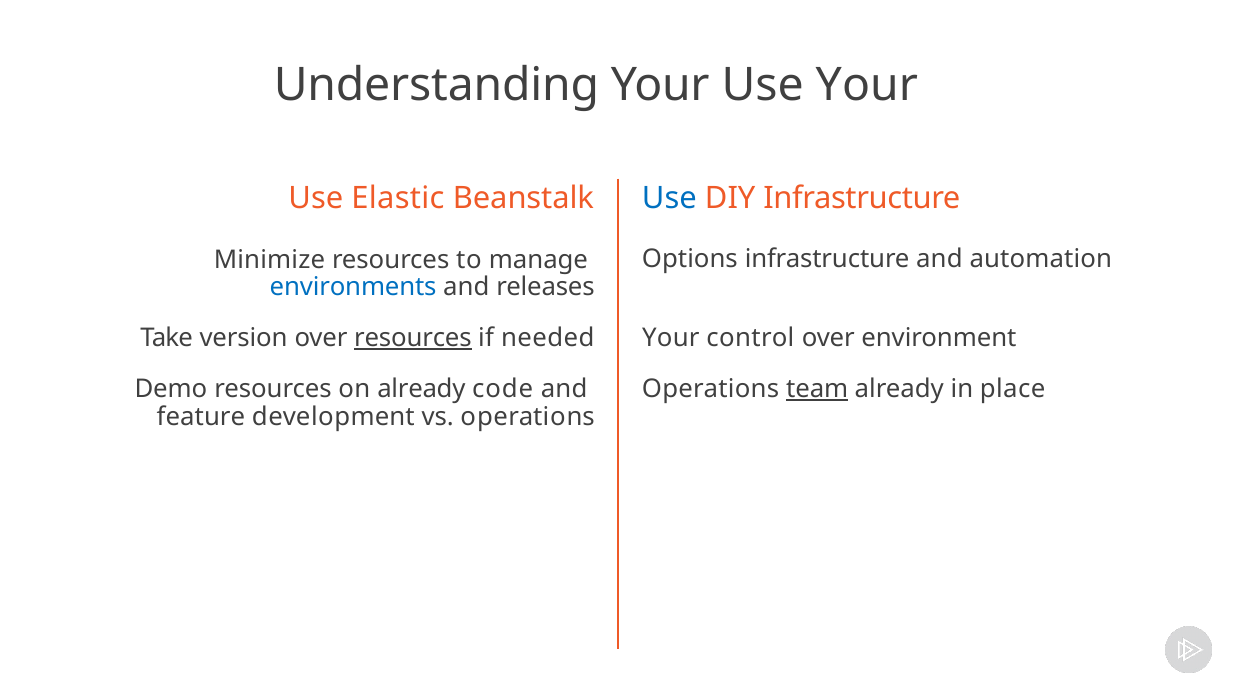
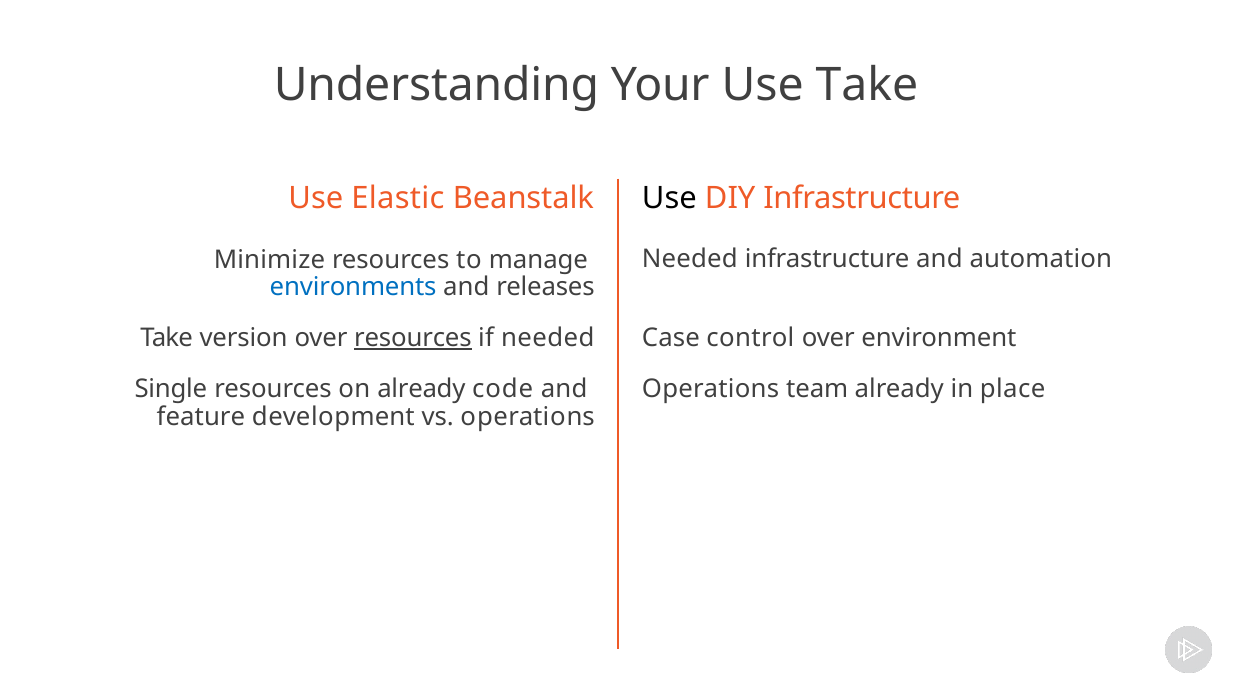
Use Your: Your -> Take
Use at (669, 198) colour: blue -> black
Options at (690, 259): Options -> Needed
Your at (671, 338): Your -> Case
team underline: present -> none
Demo: Demo -> Single
